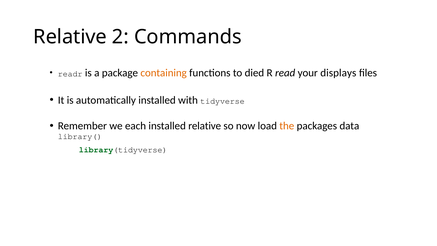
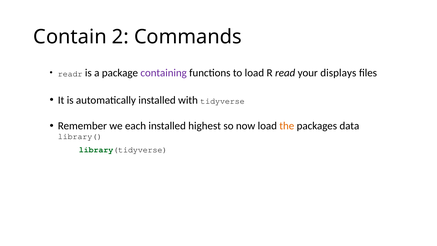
Relative at (70, 37): Relative -> Contain
containing colour: orange -> purple
to died: died -> load
installed relative: relative -> highest
